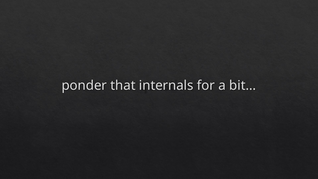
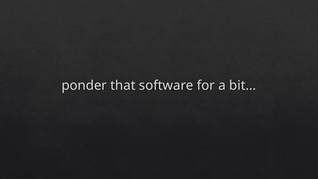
internals: internals -> software
